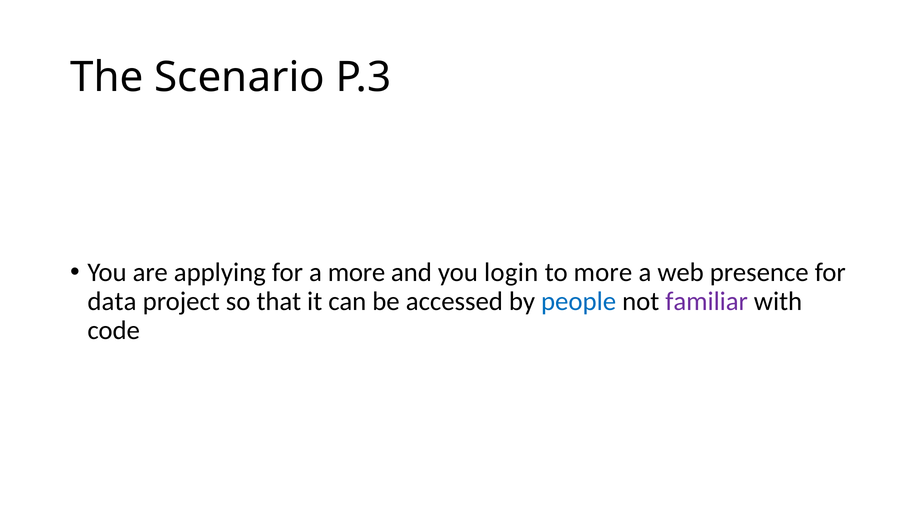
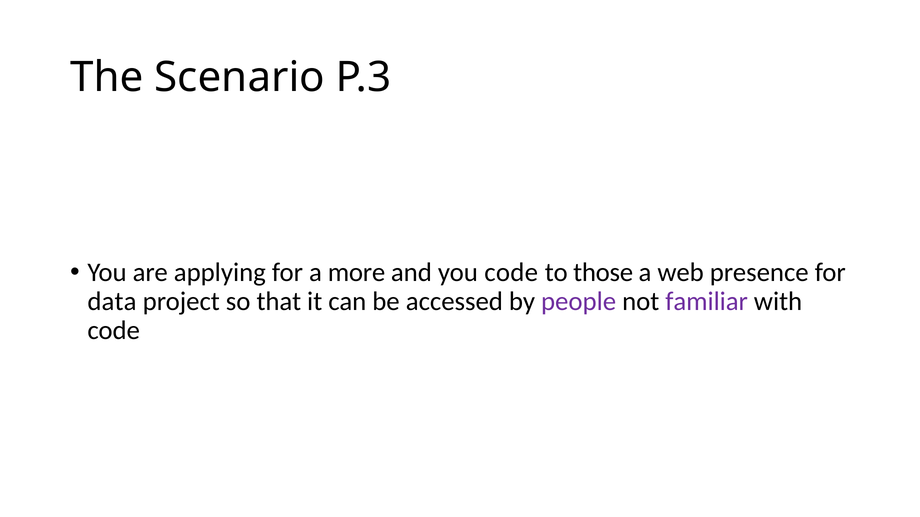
you login: login -> code
to more: more -> those
people colour: blue -> purple
